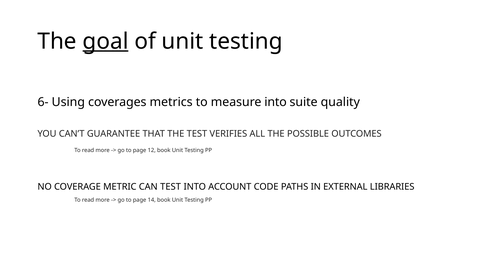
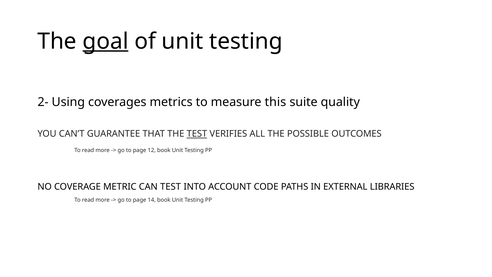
6-: 6- -> 2-
measure into: into -> this
TEST at (197, 134) underline: none -> present
